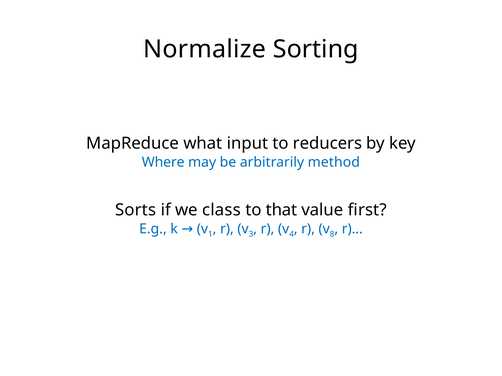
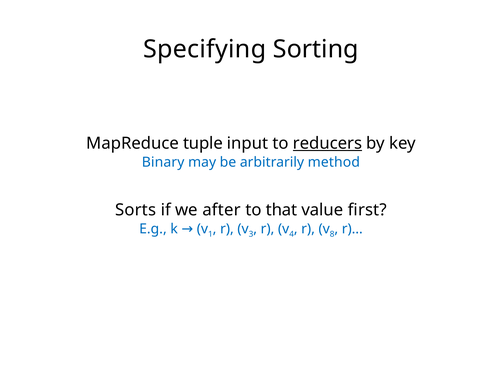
Normalize: Normalize -> Specifying
what: what -> tuple
reducers underline: none -> present
Where: Where -> Binary
class: class -> after
